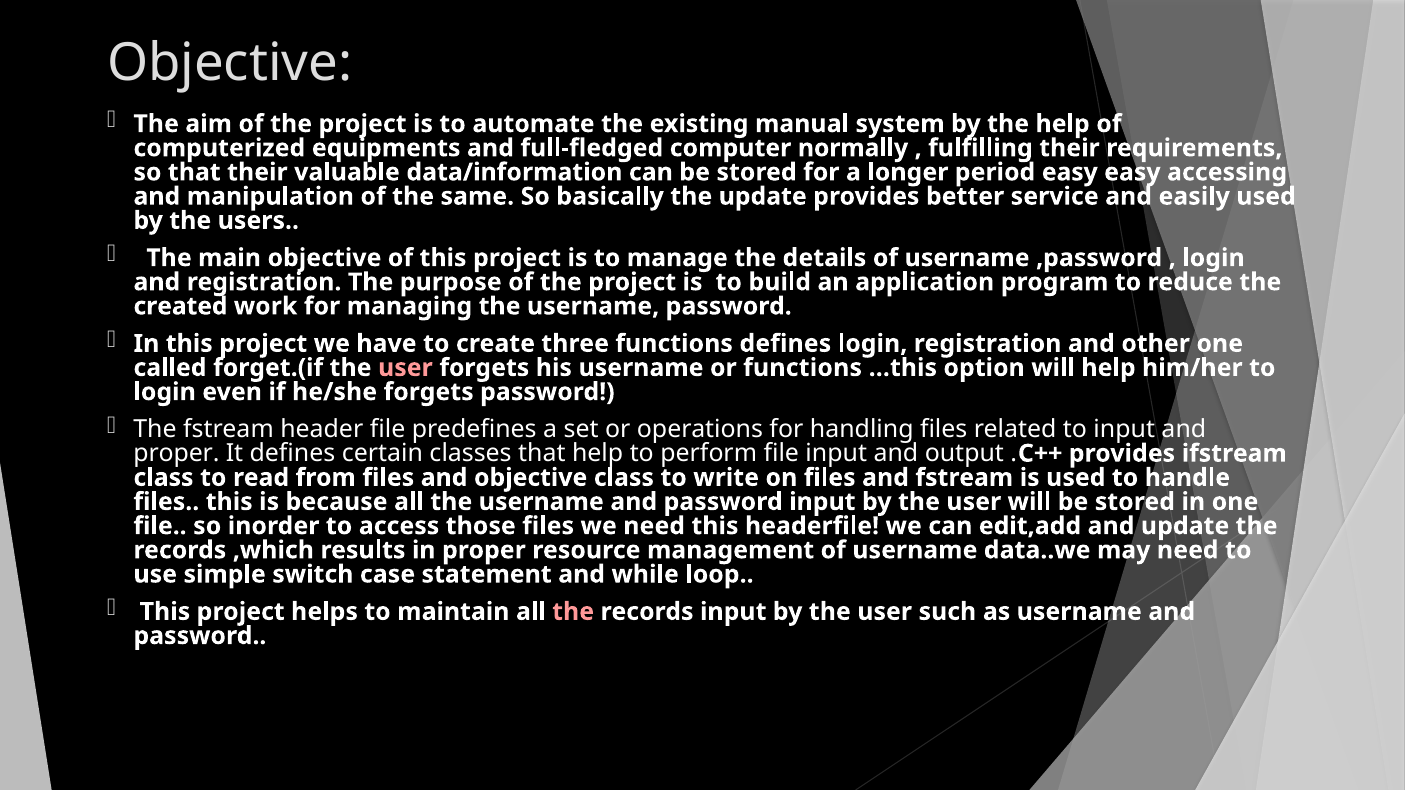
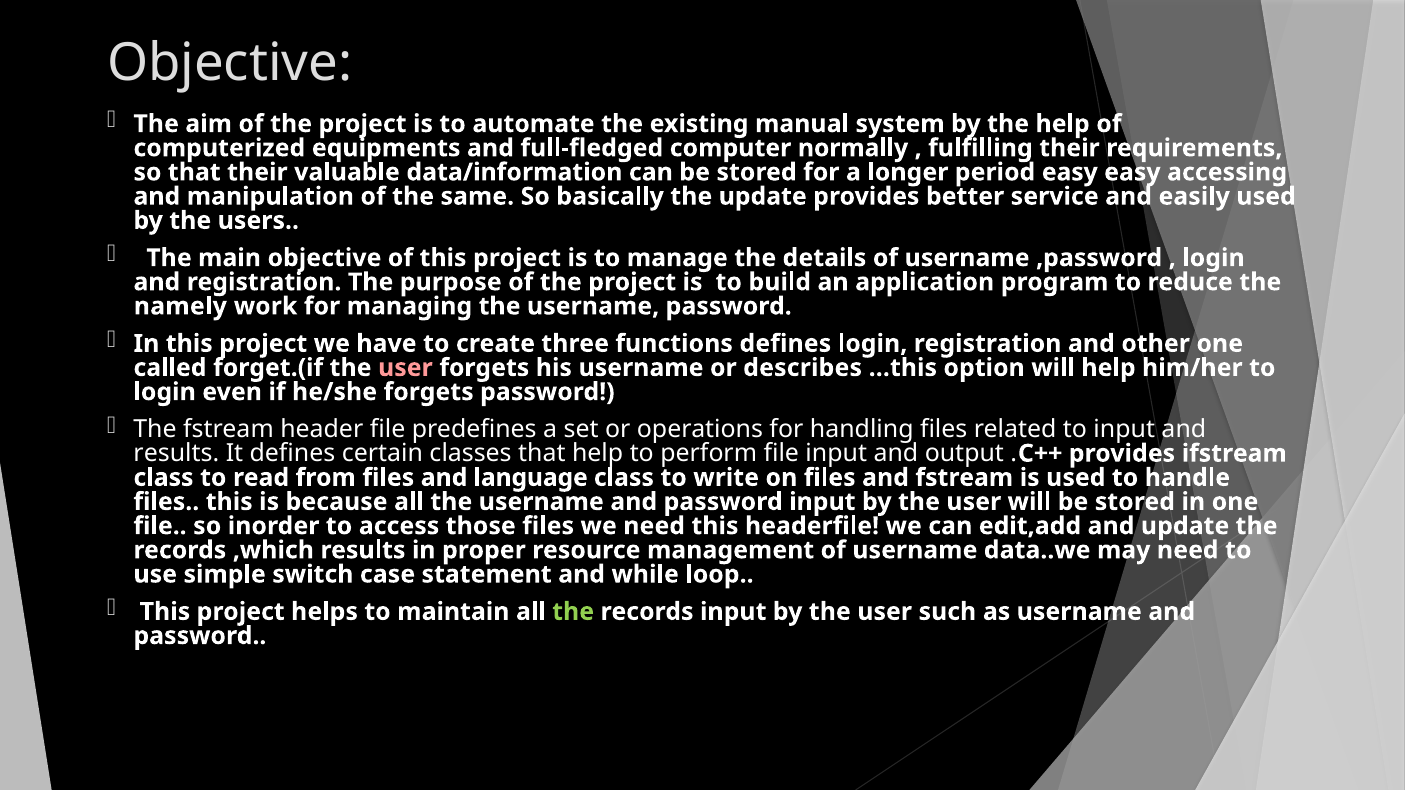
created: created -> namely
or functions: functions -> describes
proper at (176, 454): proper -> results
and objective: objective -> language
the at (573, 612) colour: pink -> light green
